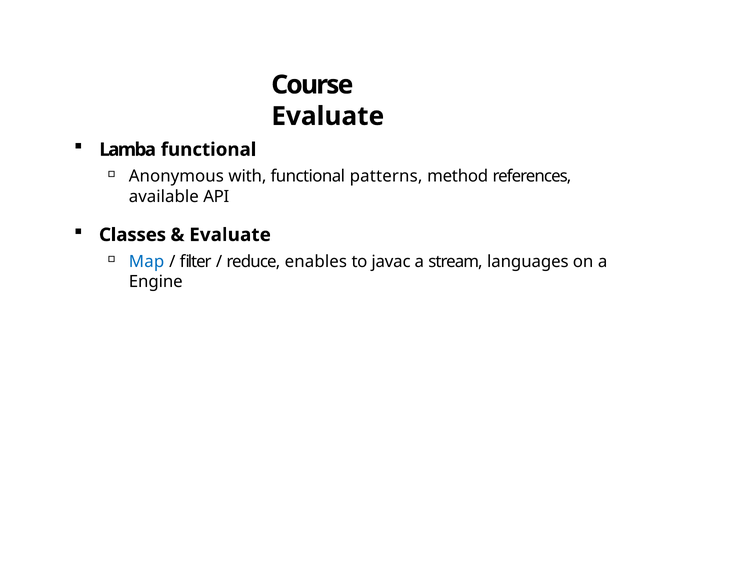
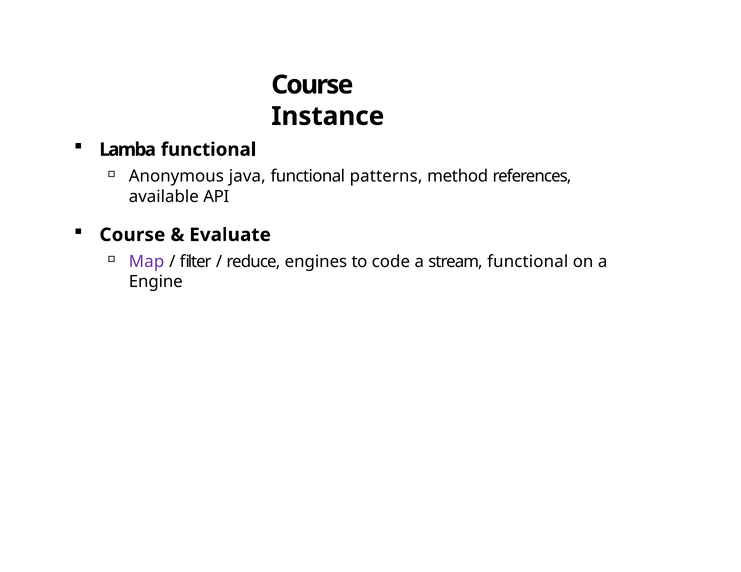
Evaluate at (328, 116): Evaluate -> Instance
with: with -> java
Classes at (133, 235): Classes -> Course
Map colour: blue -> purple
enables: enables -> engines
javac: javac -> code
stream languages: languages -> functional
